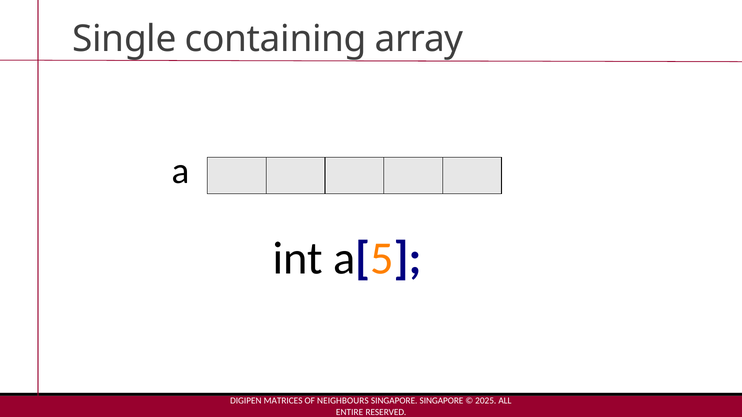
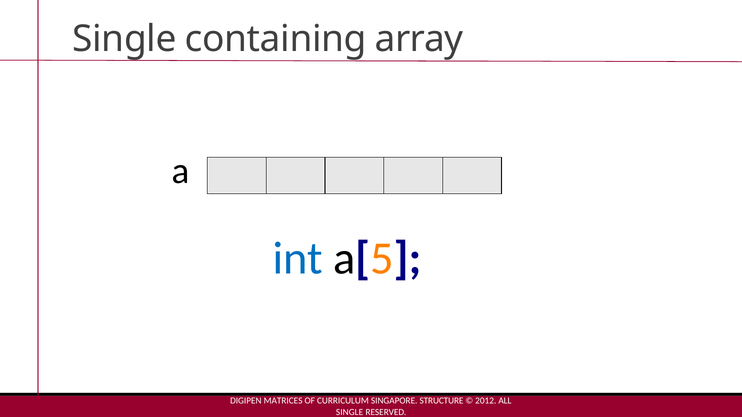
int colour: black -> blue
NEIGHBOURS: NEIGHBOURS -> CURRICULUM
SINGAPORE SINGAPORE: SINGAPORE -> STRUCTURE
2025: 2025 -> 2012
ENTIRE at (350, 412): ENTIRE -> SINGLE
